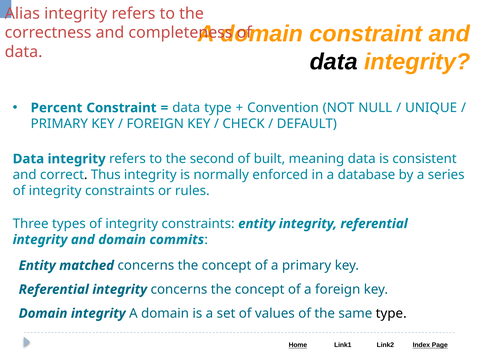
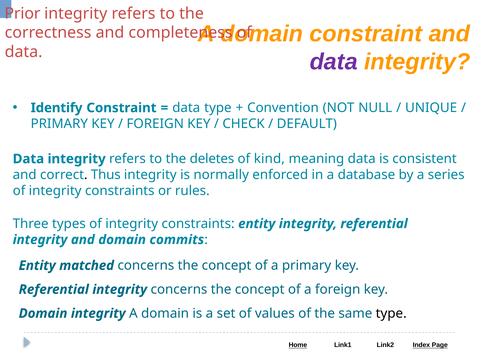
Alias: Alias -> Prior
data at (334, 62) colour: black -> purple
Percent: Percent -> Identify
second: second -> deletes
built: built -> kind
